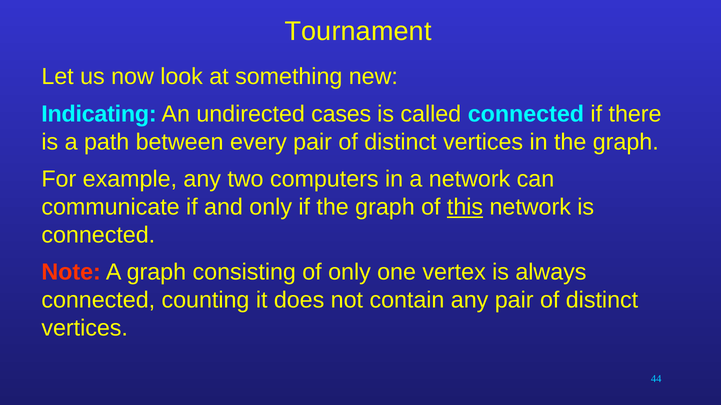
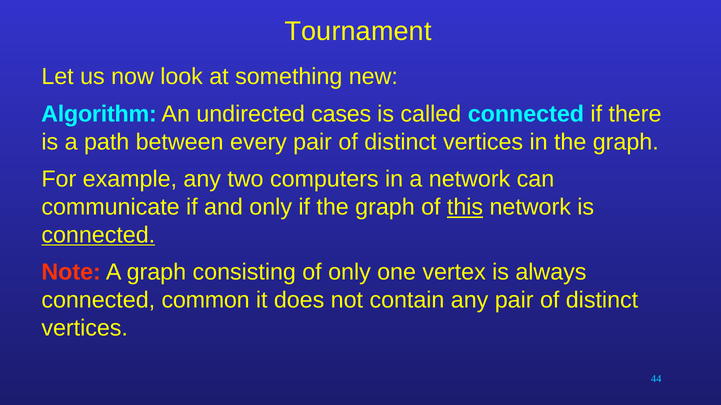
Indicating: Indicating -> Algorithm
connected at (98, 235) underline: none -> present
counting: counting -> common
